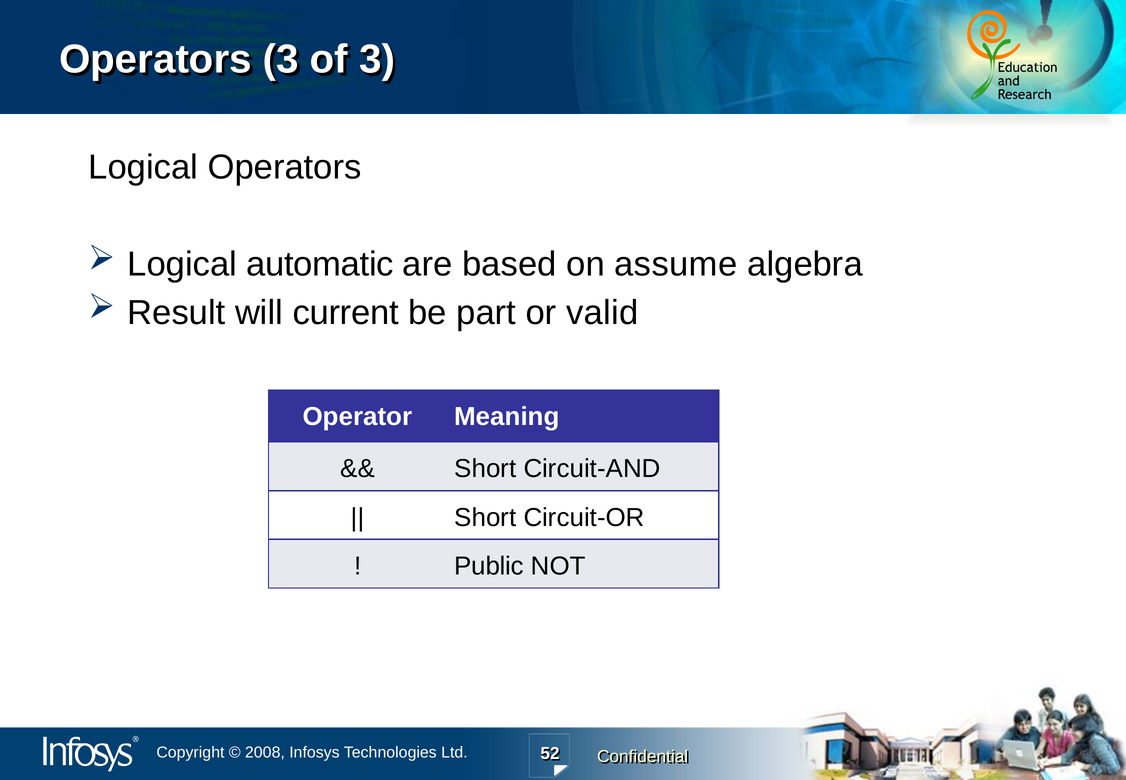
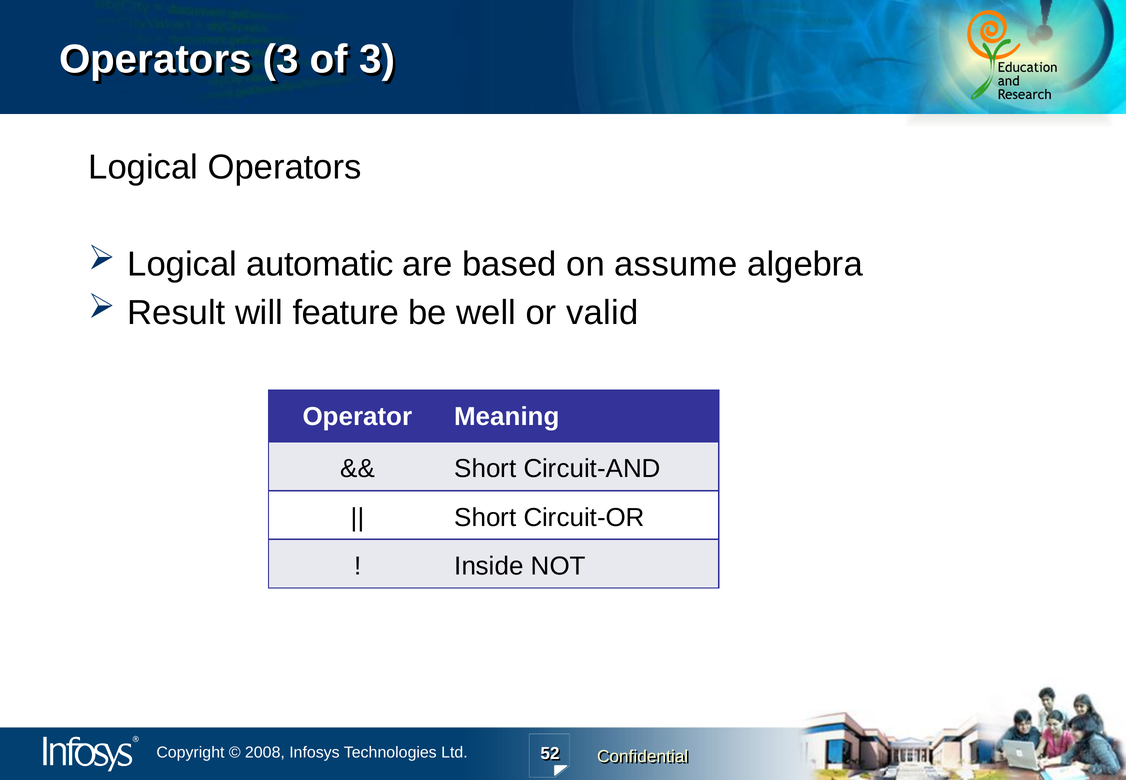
current: current -> feature
part: part -> well
Public: Public -> Inside
